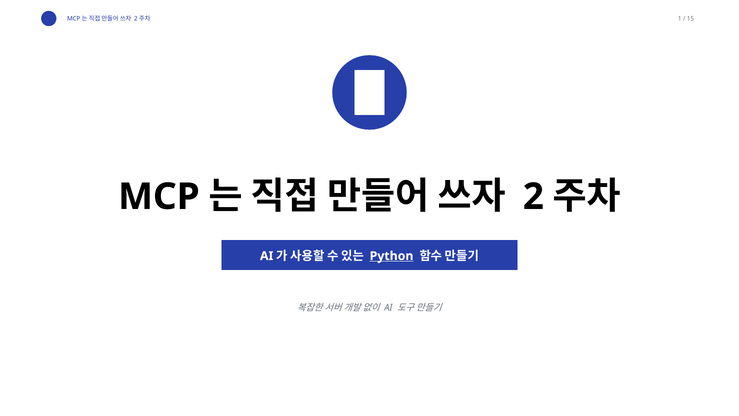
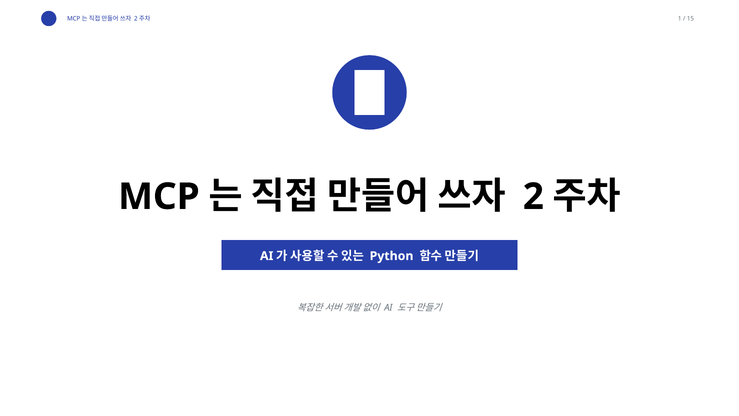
Python underline: present -> none
